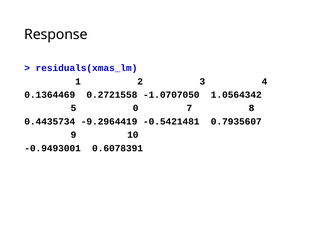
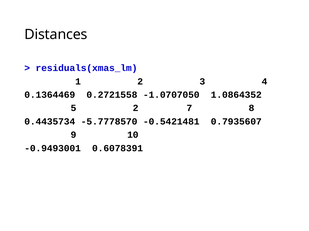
Response: Response -> Distances
1.0564342: 1.0564342 -> 1.0864352
5 0: 0 -> 2
-9.2964419: -9.2964419 -> -5.7778570
